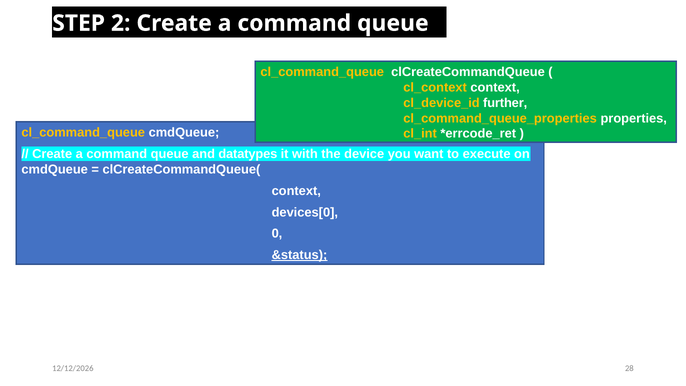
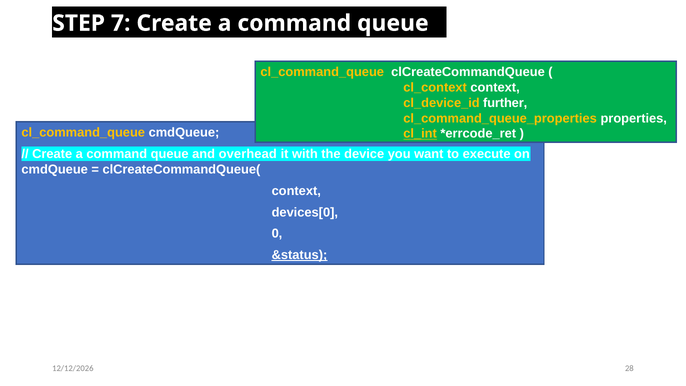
2: 2 -> 7
cl_int underline: none -> present
datatypes: datatypes -> overhead
